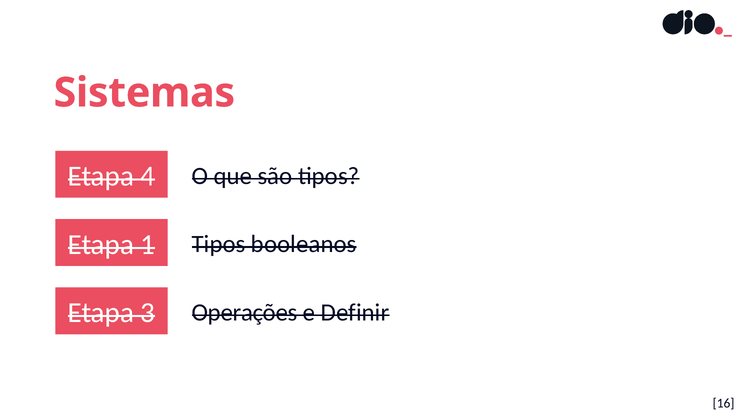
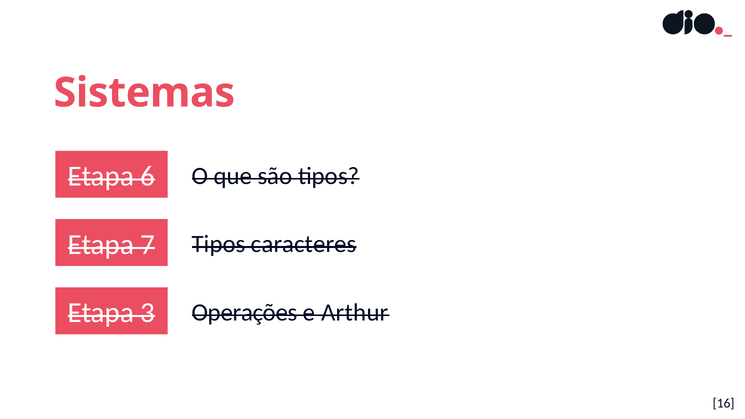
4: 4 -> 6
1: 1 -> 7
booleanos: booleanos -> caracteres
Definir: Definir -> Arthur
